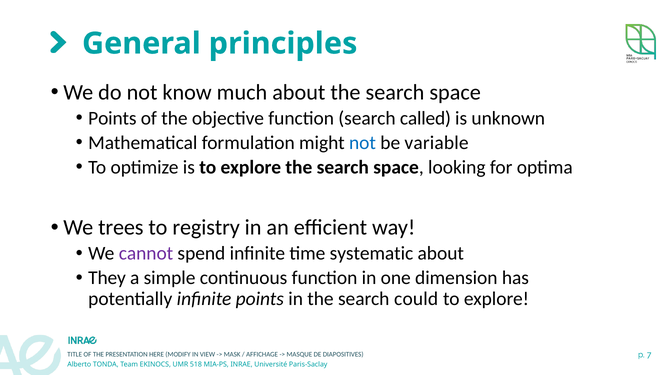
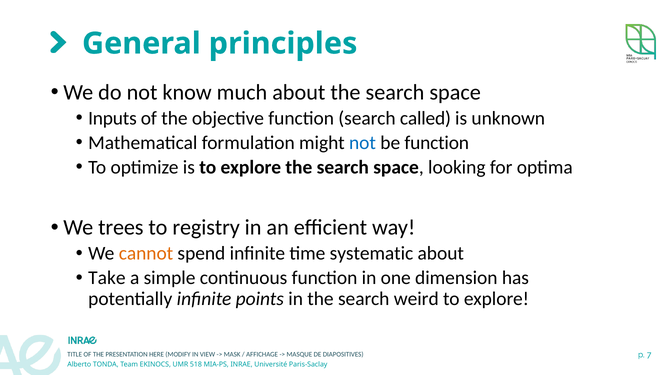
Points at (112, 118): Points -> Inputs
be variable: variable -> function
cannot colour: purple -> orange
They: They -> Take
could: could -> weird
